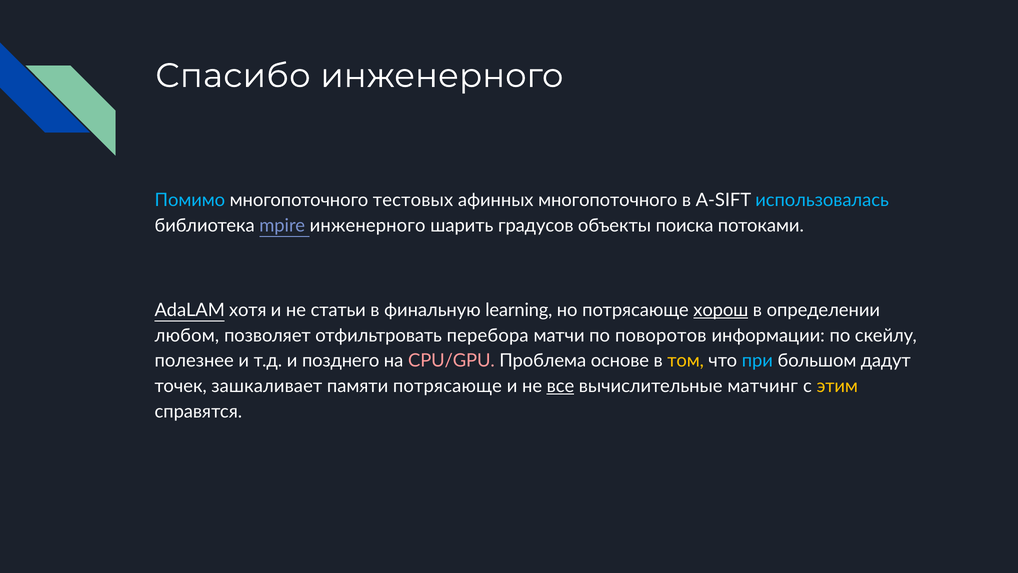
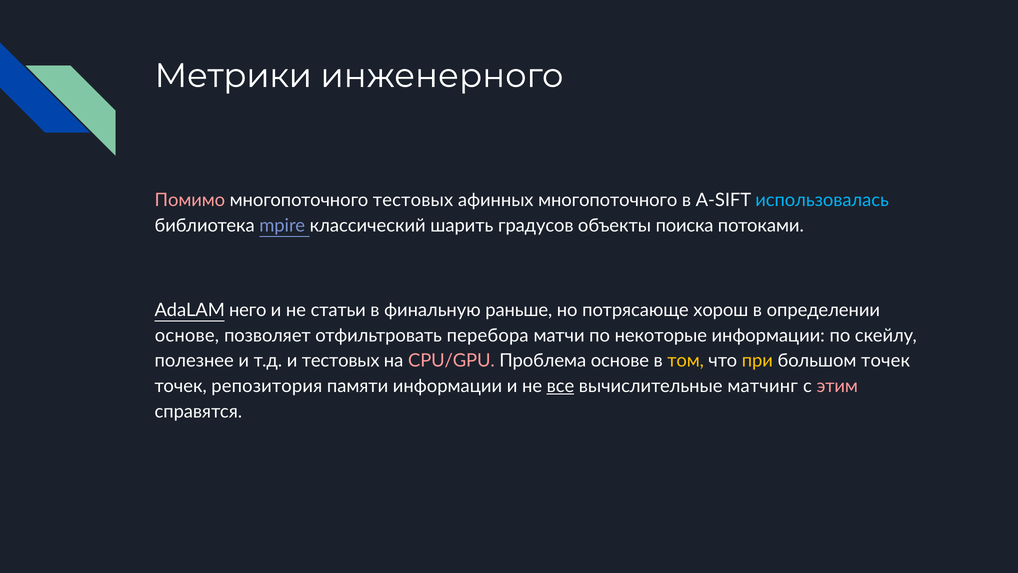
Спасибо: Спасибо -> Метрики
Помимо colour: light blue -> pink
mpire инженерного: инженерного -> классический
хотя: хотя -> него
learning: learning -> раньше
хорош underline: present -> none
любом at (187, 335): любом -> основе
поворотов: поворотов -> некоторые
и позднего: позднего -> тестовых
при colour: light blue -> yellow
большом дадут: дадут -> точек
зашкаливает: зашкаливает -> репозитория
памяти потрясающе: потрясающе -> информации
этим colour: yellow -> pink
